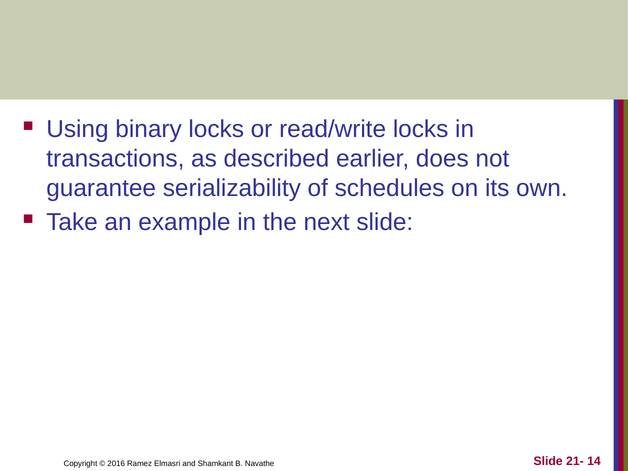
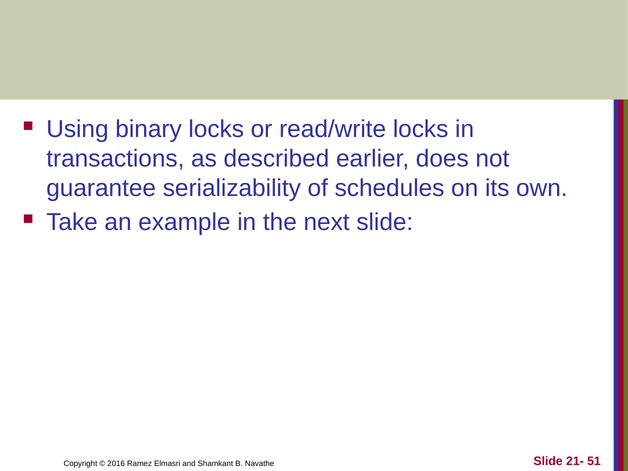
14: 14 -> 51
